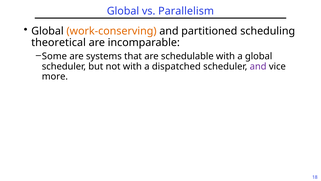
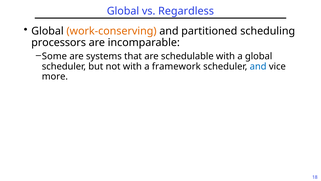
Parallelism: Parallelism -> Regardless
theoretical: theoretical -> processors
dispatched: dispatched -> framework
and at (258, 66) colour: purple -> blue
